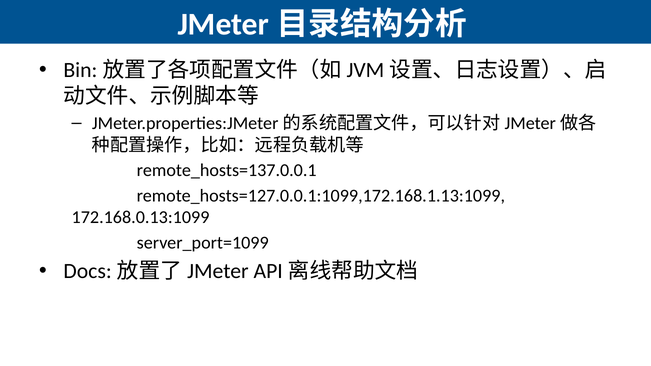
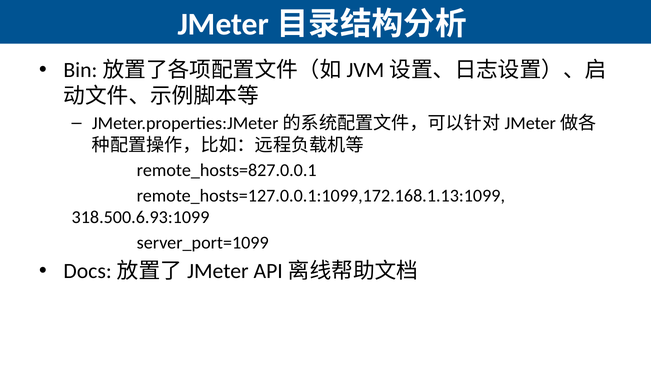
remote_hosts=137.0.0.1: remote_hosts=137.0.0.1 -> remote_hosts=827.0.0.1
172.168.0.13:1099: 172.168.0.13:1099 -> 318.500.6.93:1099
